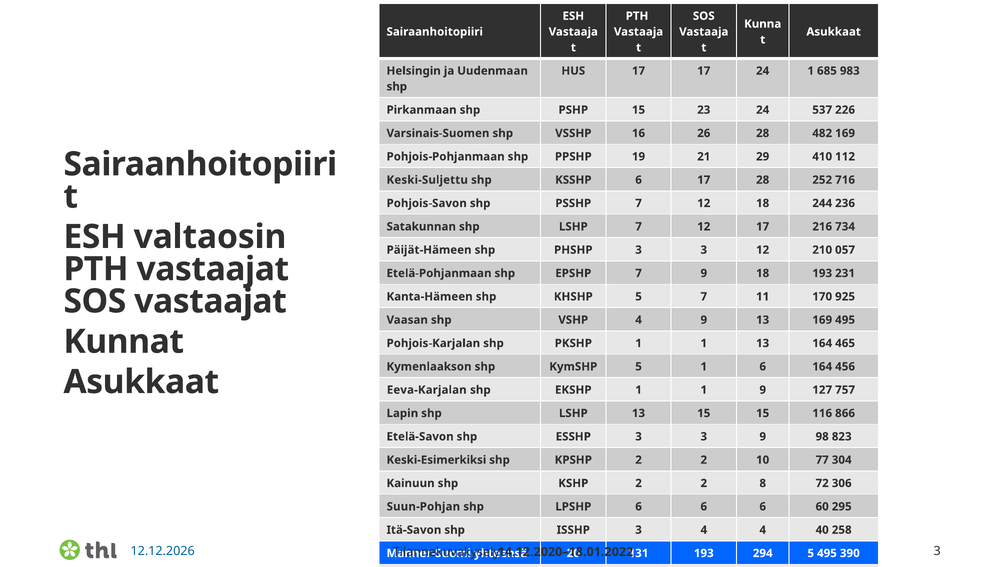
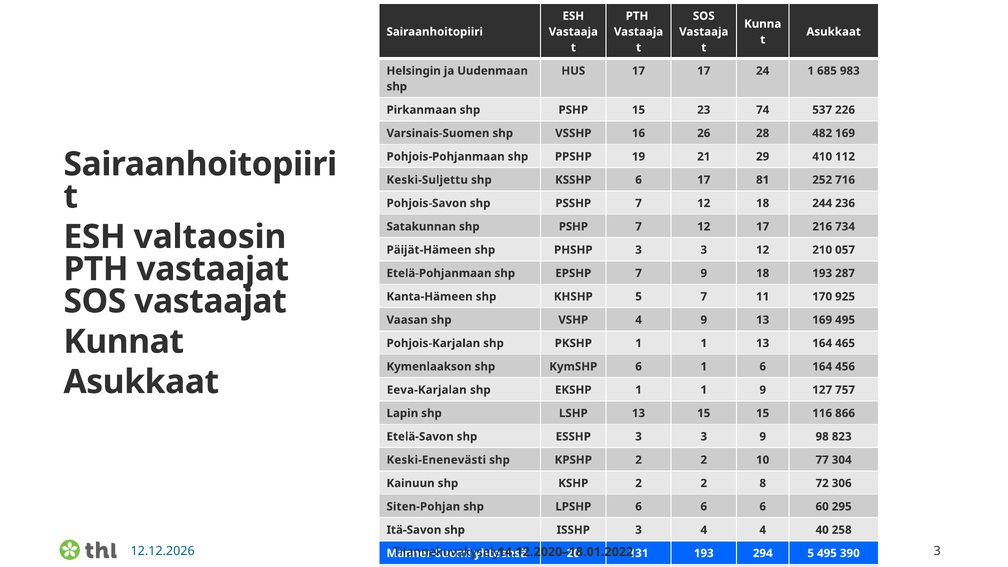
23 24: 24 -> 74
17 28: 28 -> 81
Satakunnan shp LSHP: LSHP -> PSHP
231: 231 -> 287
KymSHP 5: 5 -> 6
Keski-Esimerkiksi: Keski-Esimerkiksi -> Keski-Enenevästi
Suun-Pohjan: Suun-Pohjan -> Siten-Pohjan
